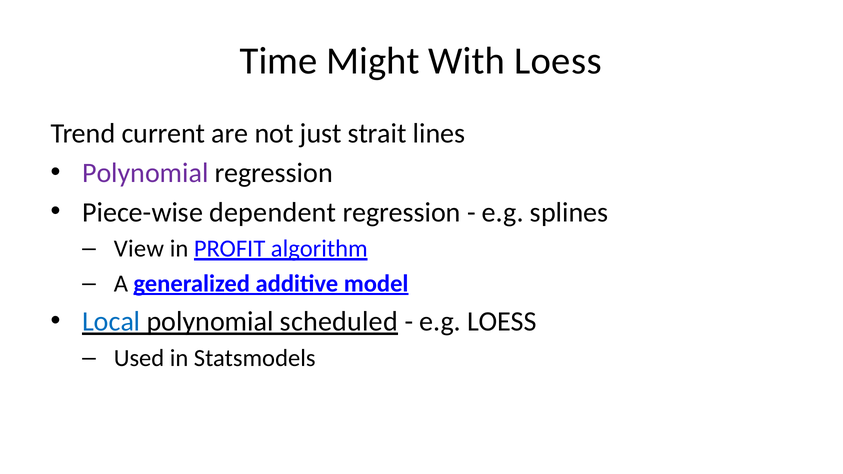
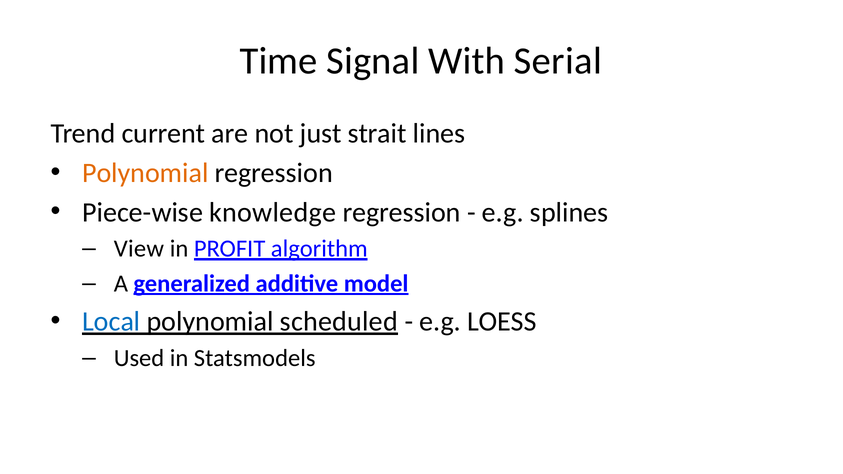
Might: Might -> Signal
With Loess: Loess -> Serial
Polynomial at (145, 173) colour: purple -> orange
dependent: dependent -> knowledge
